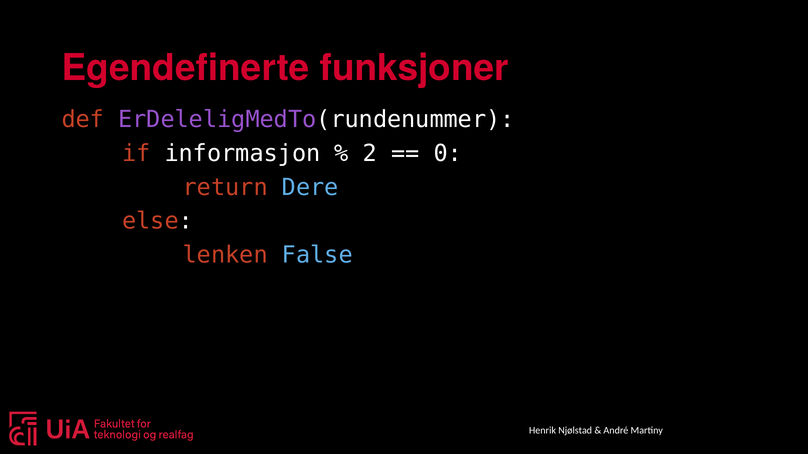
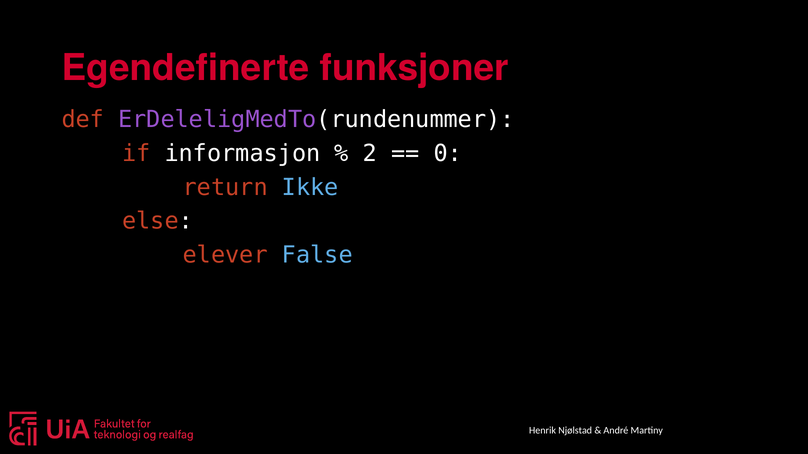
Dere: Dere -> Ikke
lenken: lenken -> elever
